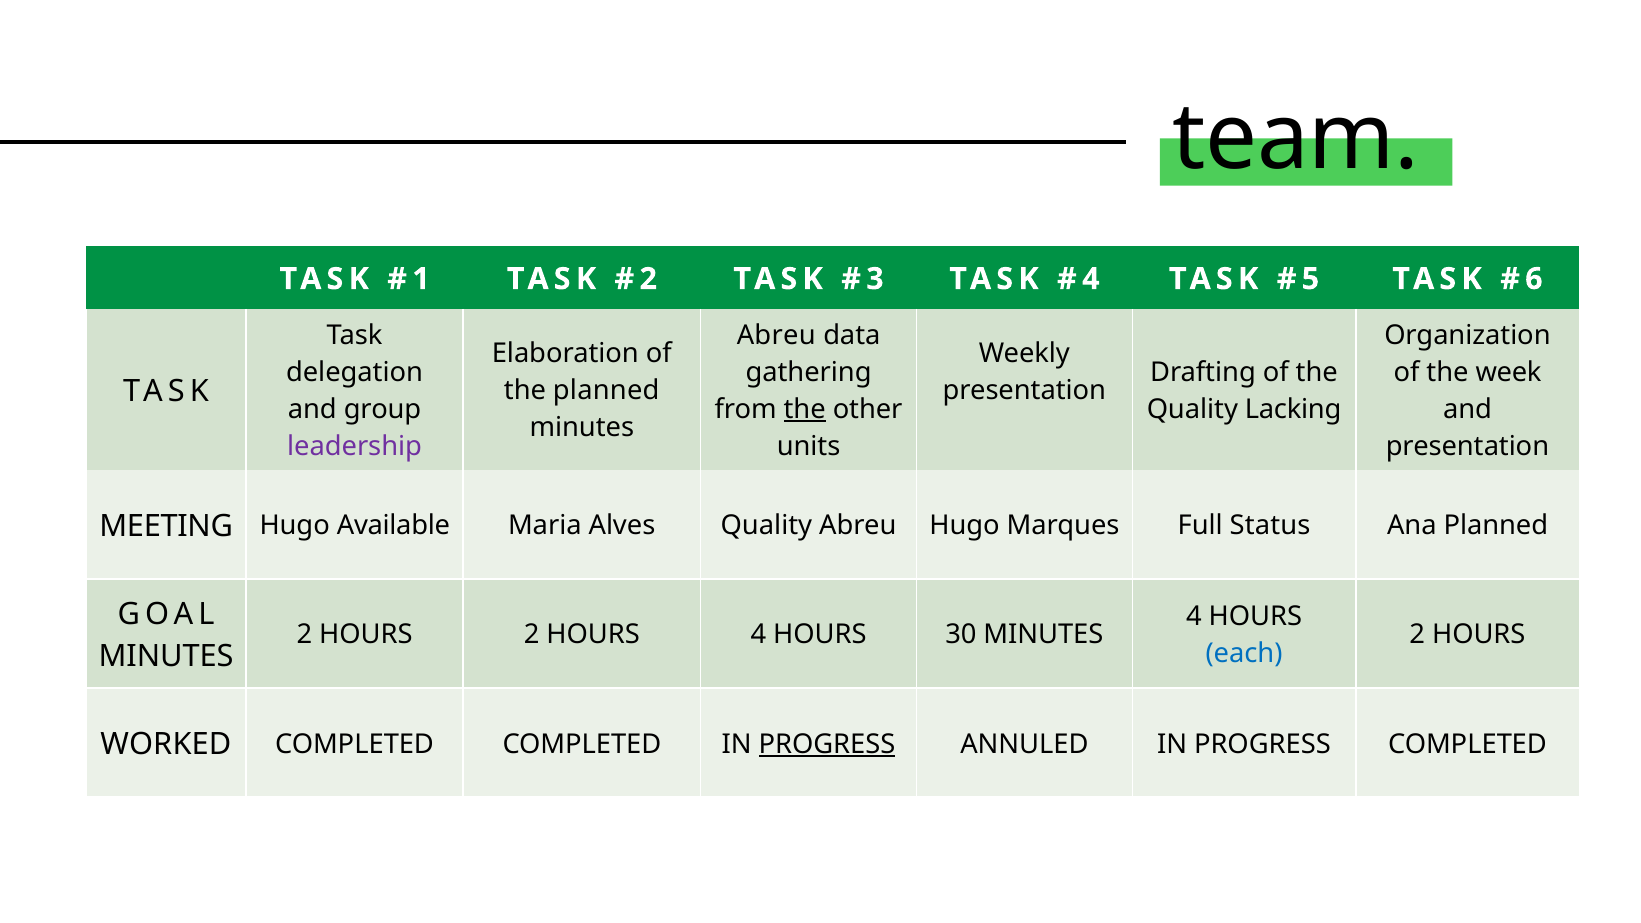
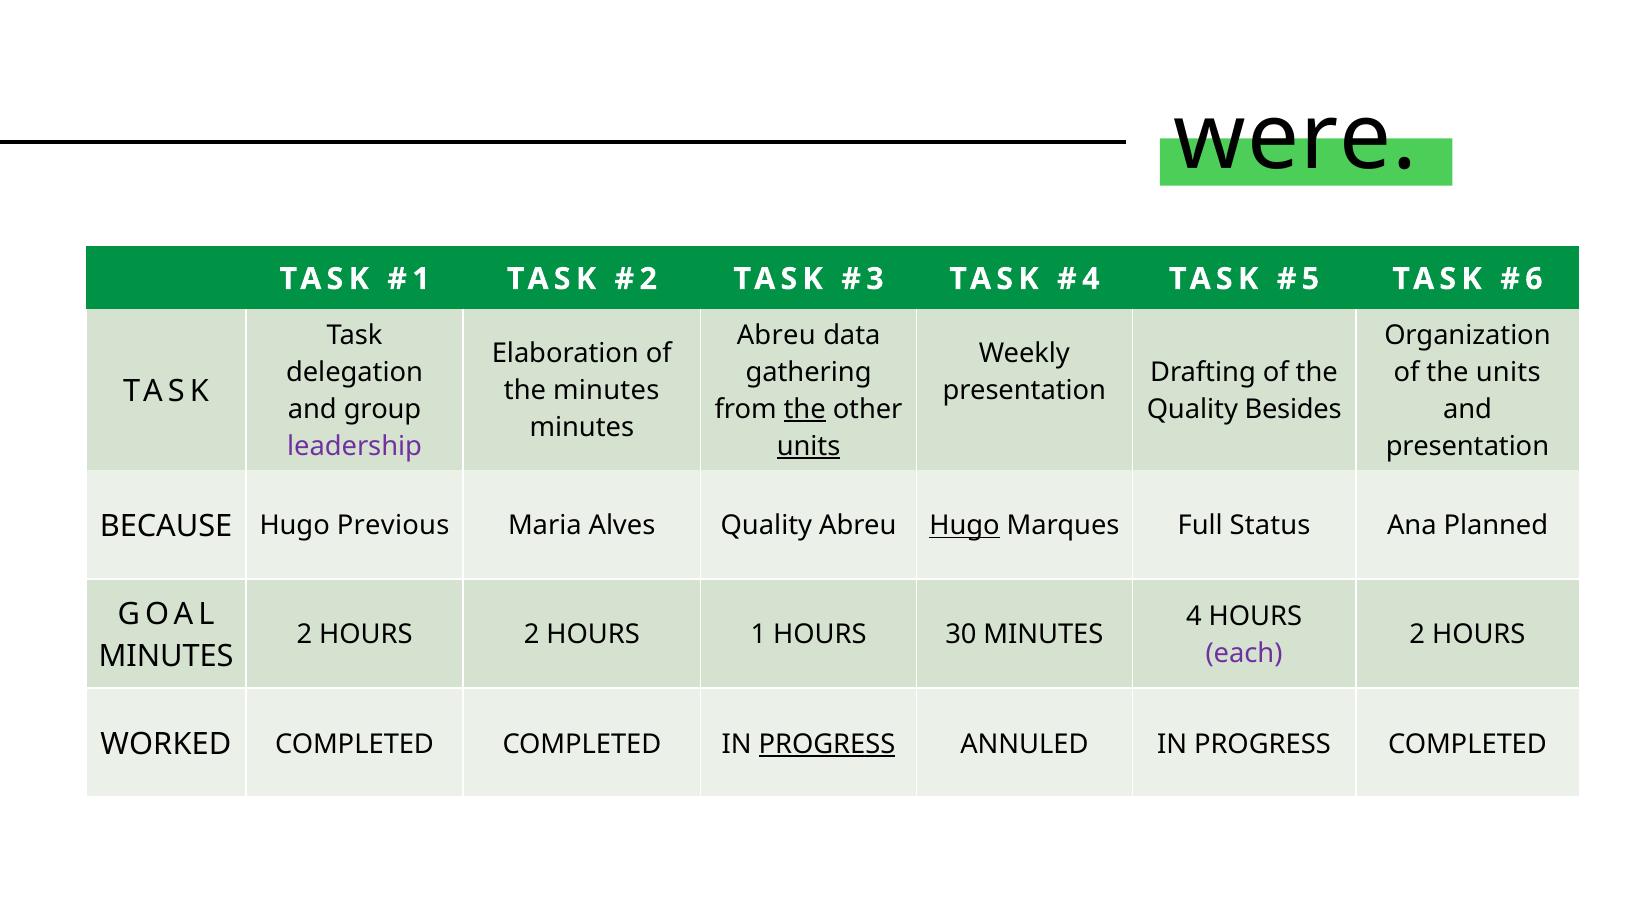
team: team -> were
the week: week -> units
the planned: planned -> minutes
Lacking: Lacking -> Besides
units at (809, 446) underline: none -> present
MEETING: MEETING -> BECAUSE
Available: Available -> Previous
Hugo at (964, 526) underline: none -> present
HOURS 4: 4 -> 1
each colour: blue -> purple
